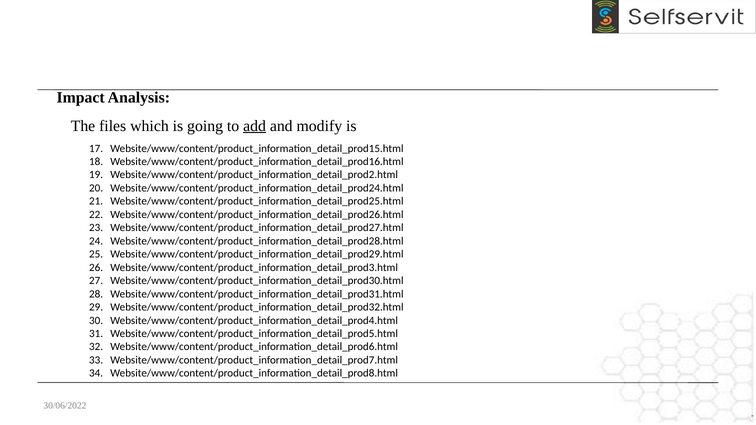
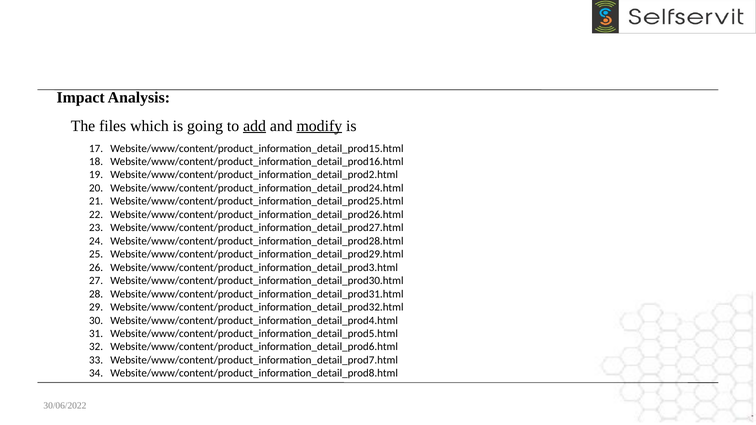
modify underline: none -> present
